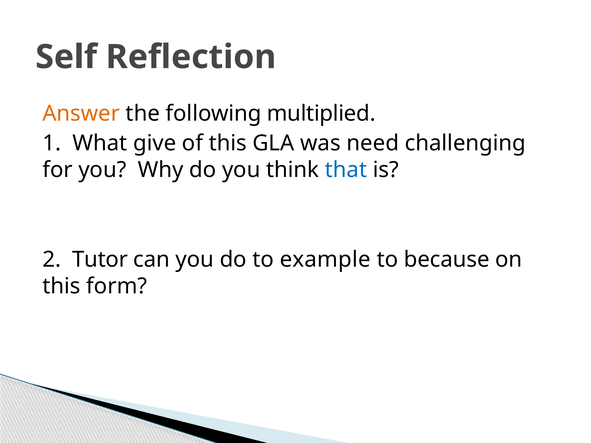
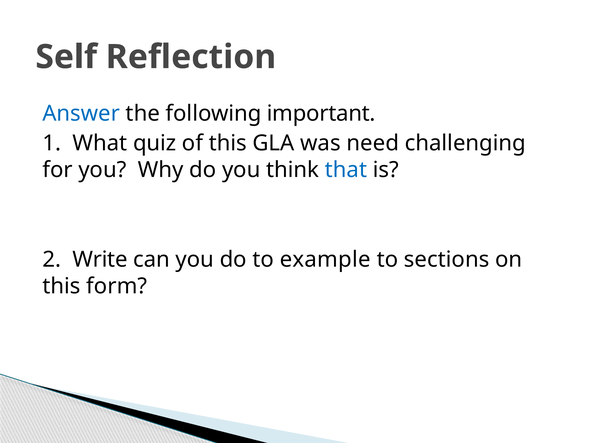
Answer colour: orange -> blue
multiplied: multiplied -> important
give: give -> quiz
Tutor: Tutor -> Write
because: because -> sections
